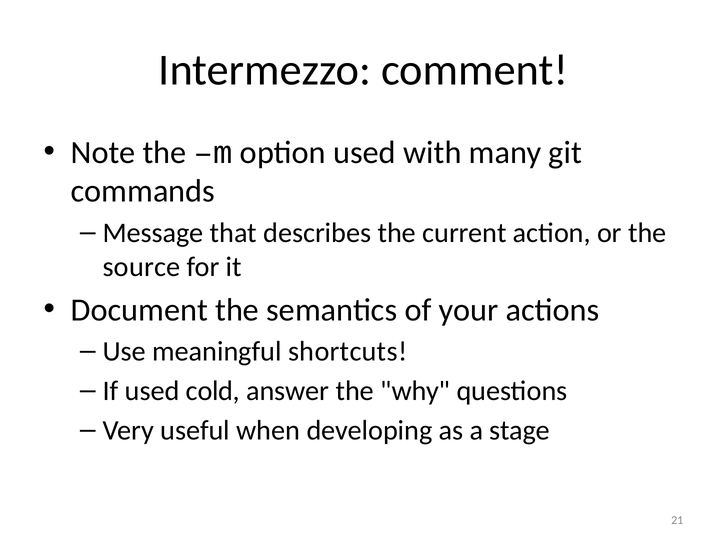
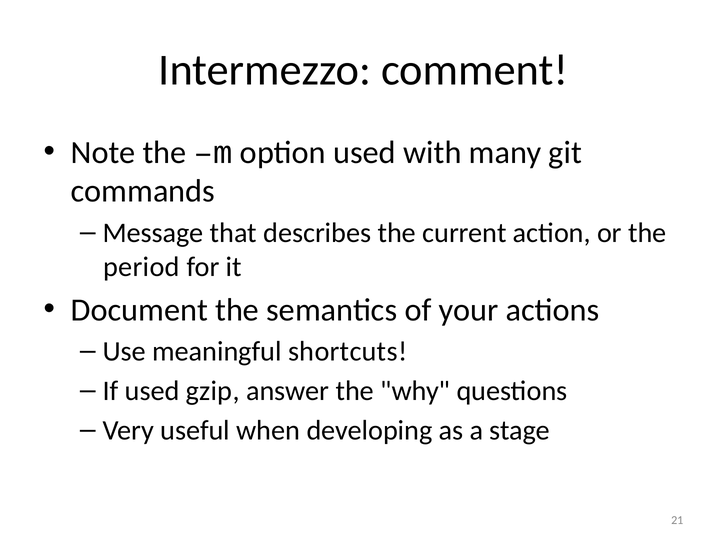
source: source -> period
cold: cold -> gzip
